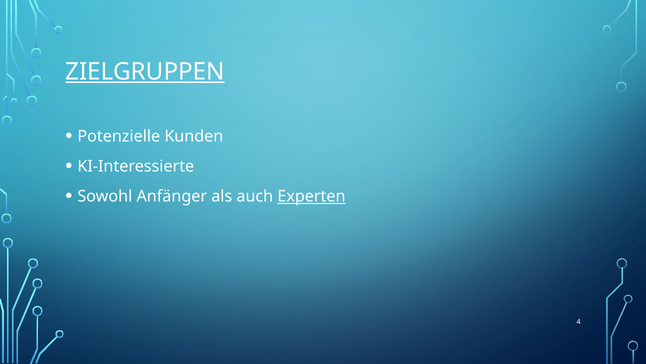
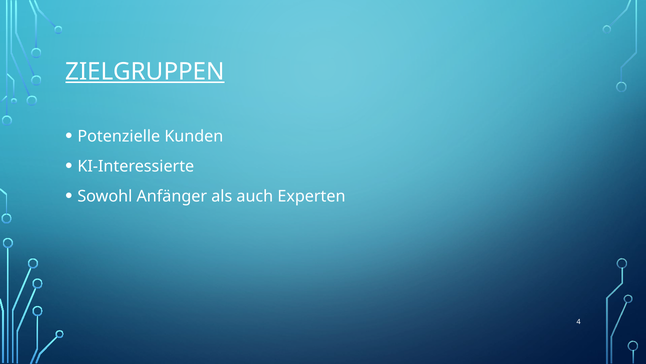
Experten underline: present -> none
